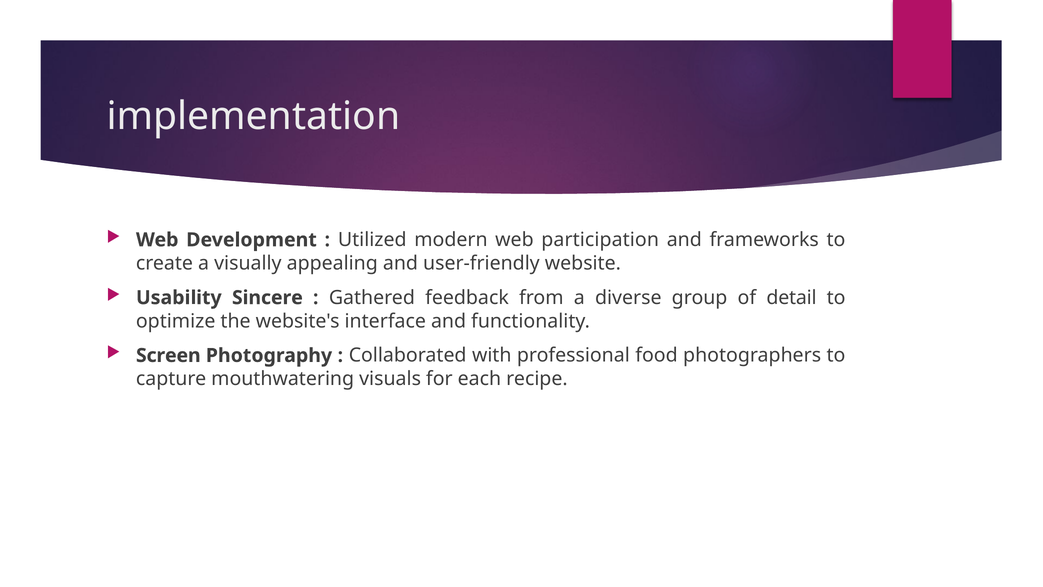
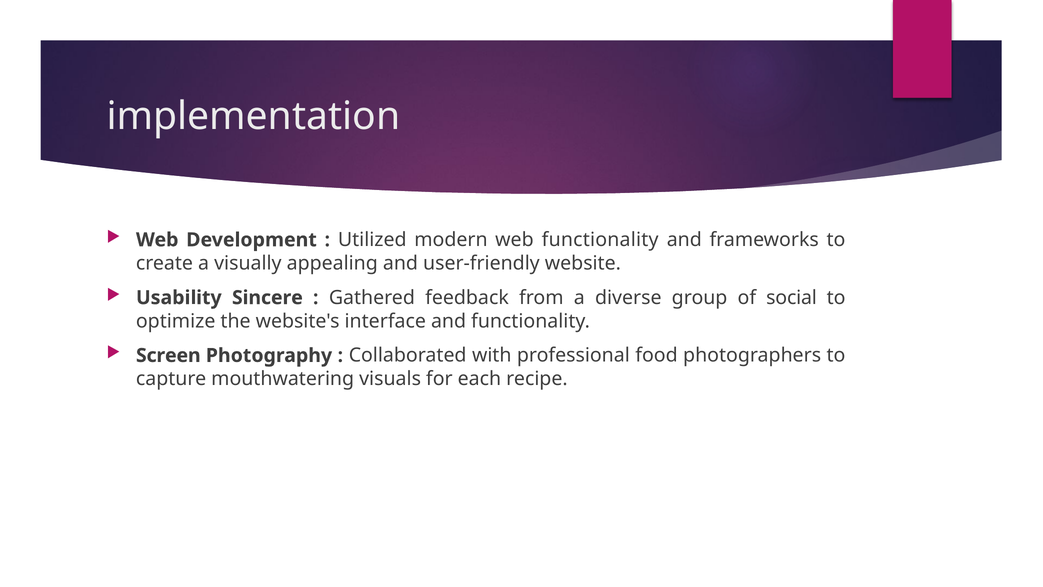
web participation: participation -> functionality
detail: detail -> social
